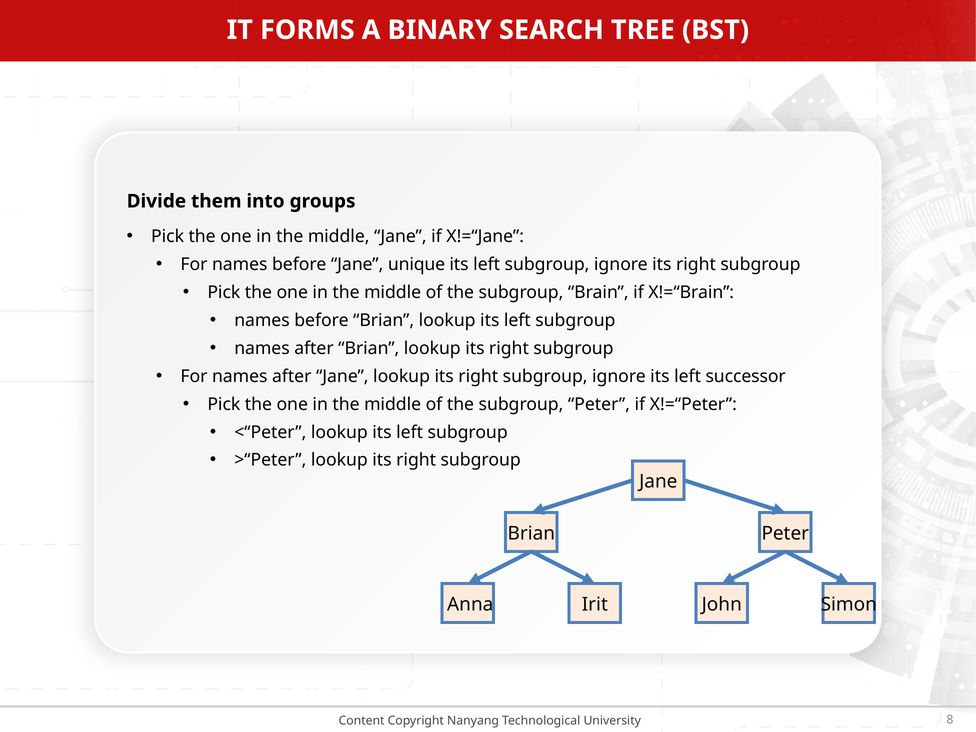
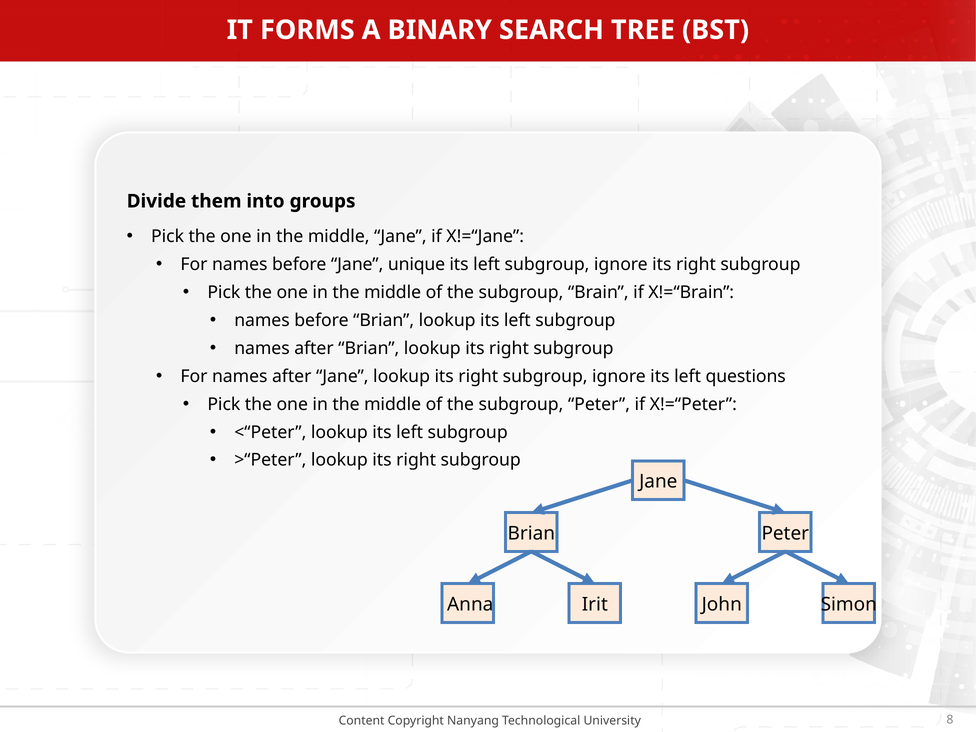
successor: successor -> questions
